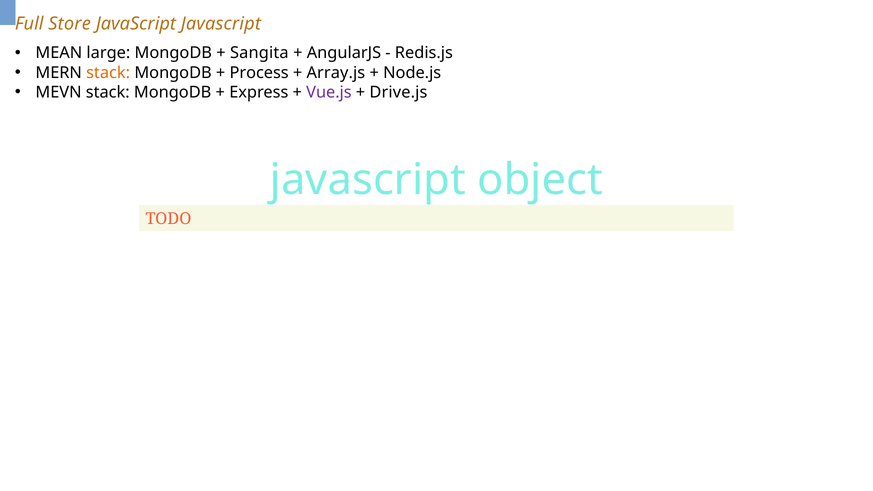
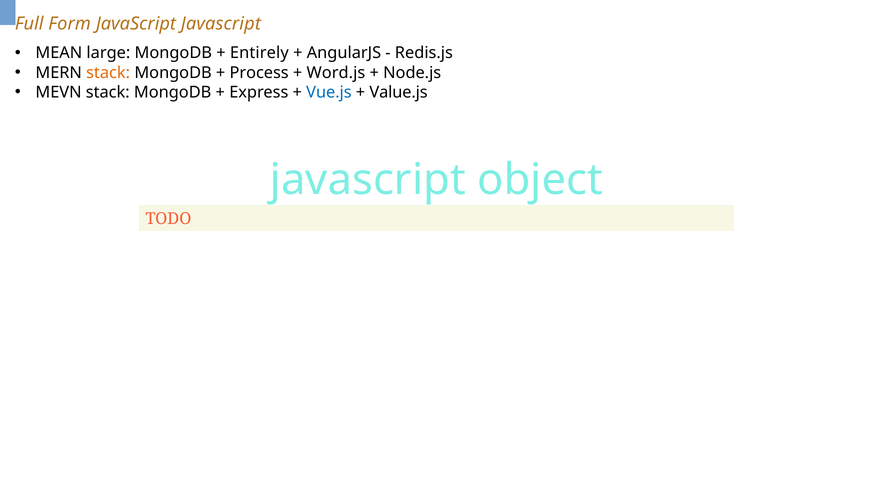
Store: Store -> Form
Sangita: Sangita -> Entirely
Array.js: Array.js -> Word.js
Vue.js colour: purple -> blue
Drive.js: Drive.js -> Value.js
